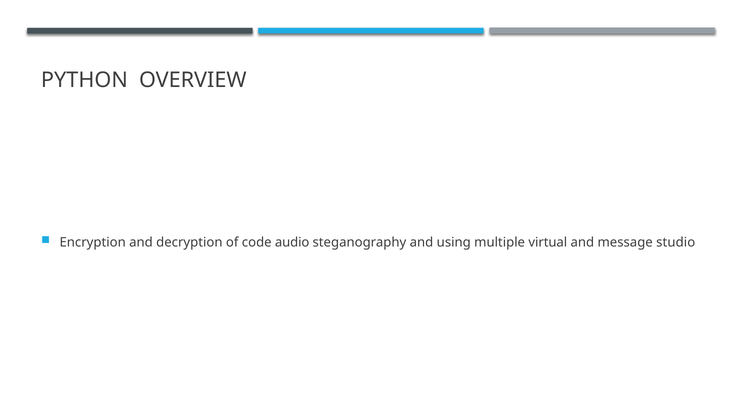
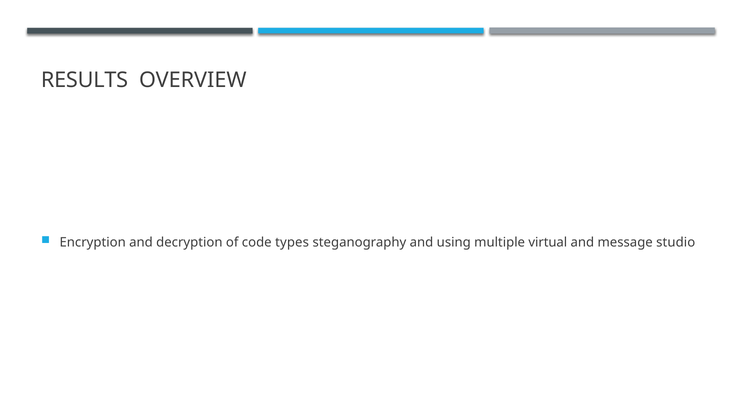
PYTHON: PYTHON -> RESULTS
audio: audio -> types
